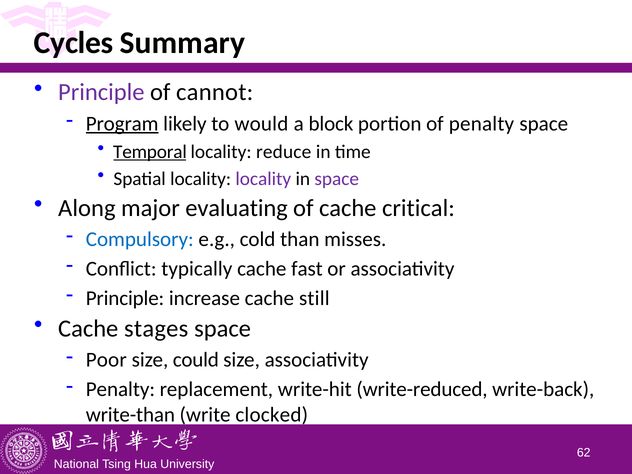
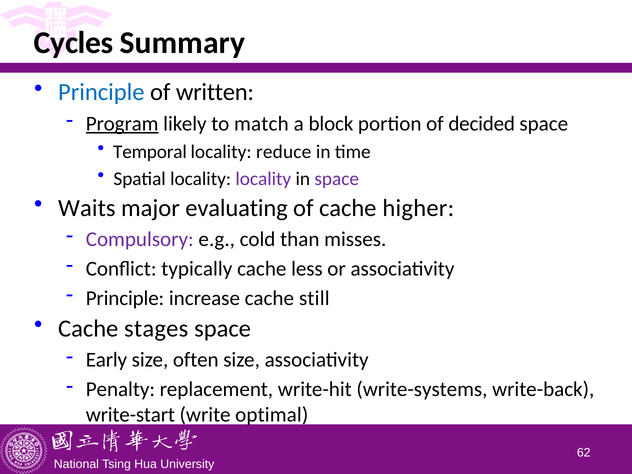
Principle at (101, 92) colour: purple -> blue
cannot: cannot -> written
would: would -> match
of penalty: penalty -> decided
Temporal underline: present -> none
Along: Along -> Waits
critical: critical -> higher
Compulsory colour: blue -> purple
fast: fast -> less
Poor: Poor -> Early
could: could -> often
write-reduced: write-reduced -> write-systems
write-than: write-than -> write-start
clocked: clocked -> optimal
